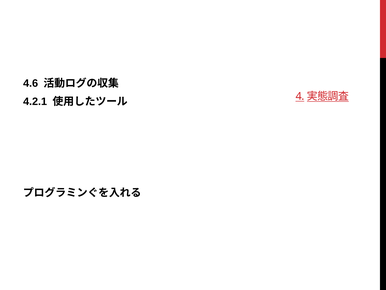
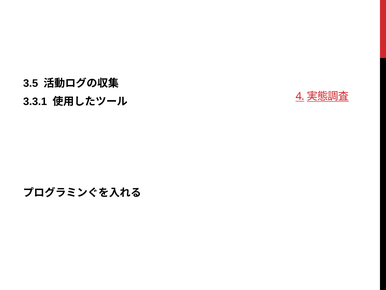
4.6: 4.6 -> 3.5
4.2.1: 4.2.1 -> 3.3.1
